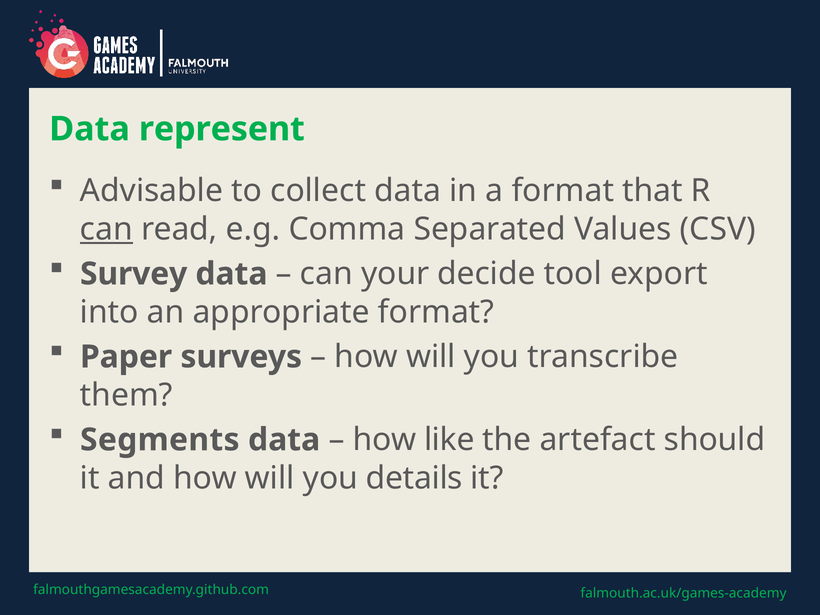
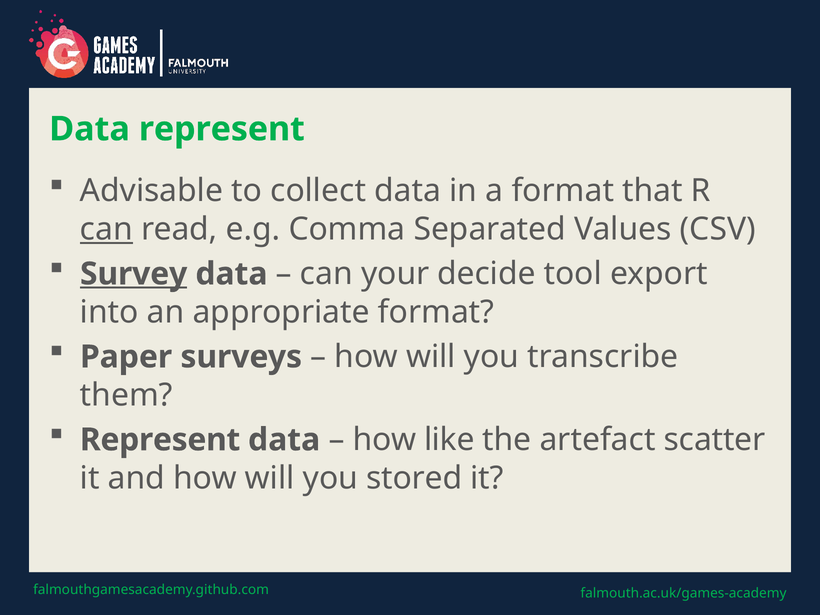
Survey underline: none -> present
Segments at (160, 440): Segments -> Represent
should: should -> scatter
details: details -> stored
